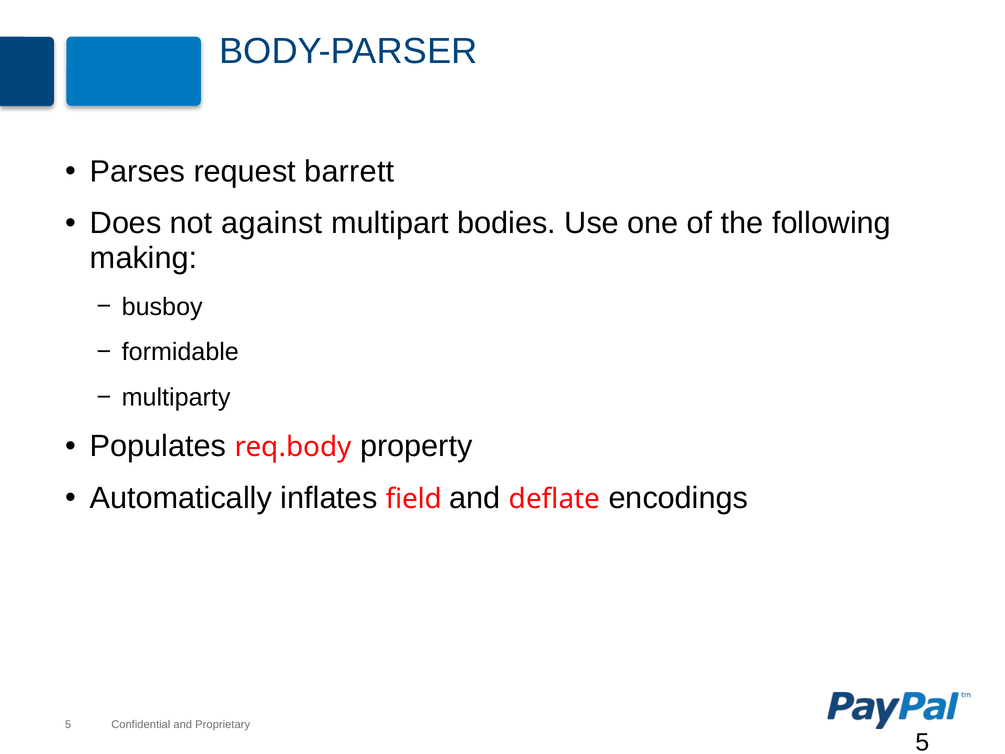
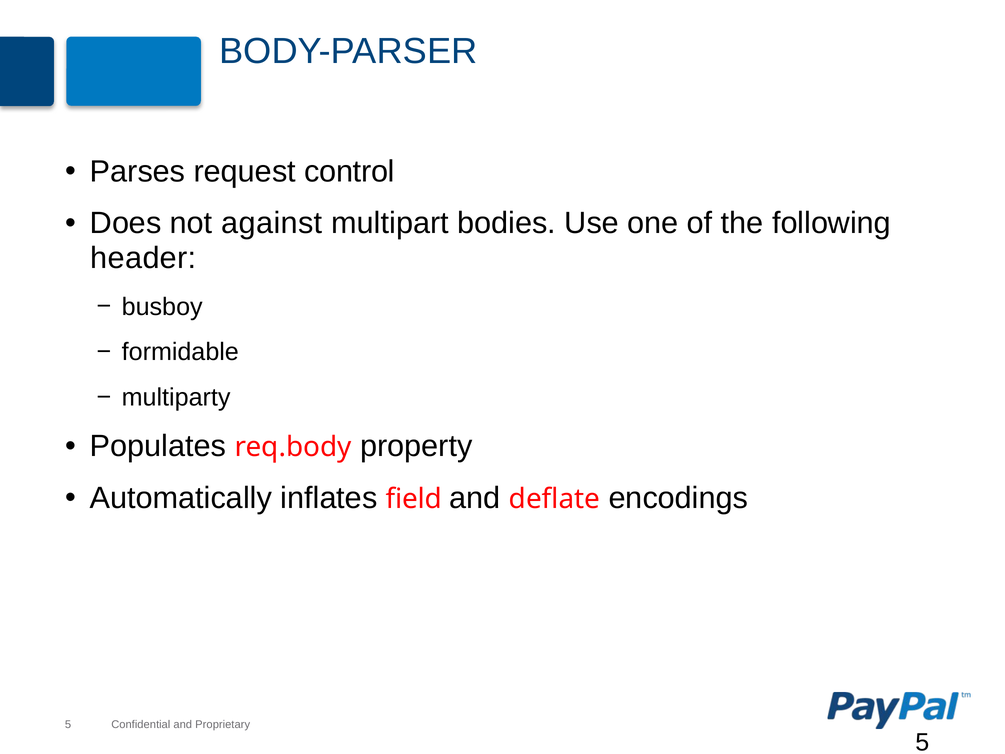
barrett: barrett -> control
making: making -> header
